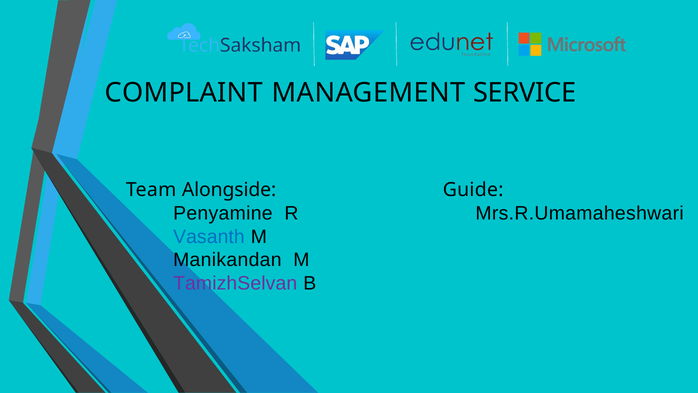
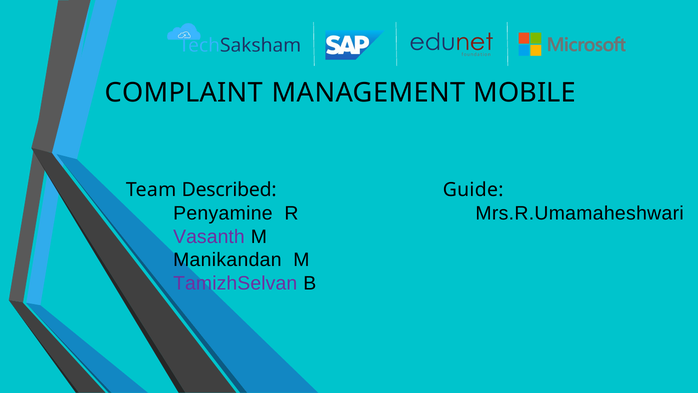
SERVICE: SERVICE -> MOBILE
Alongside: Alongside -> Described
Vasanth colour: blue -> purple
